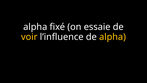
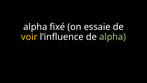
alpha at (113, 37) colour: yellow -> light green
